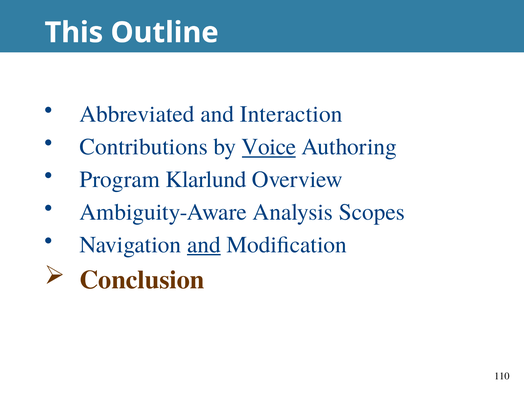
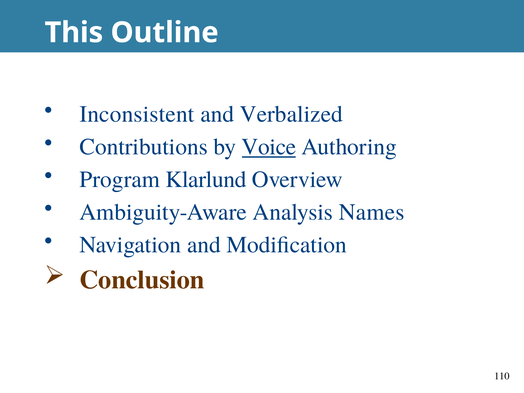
Abbreviated: Abbreviated -> Inconsistent
Interaction: Interaction -> Verbalized
Scopes: Scopes -> Names
and at (204, 245) underline: present -> none
